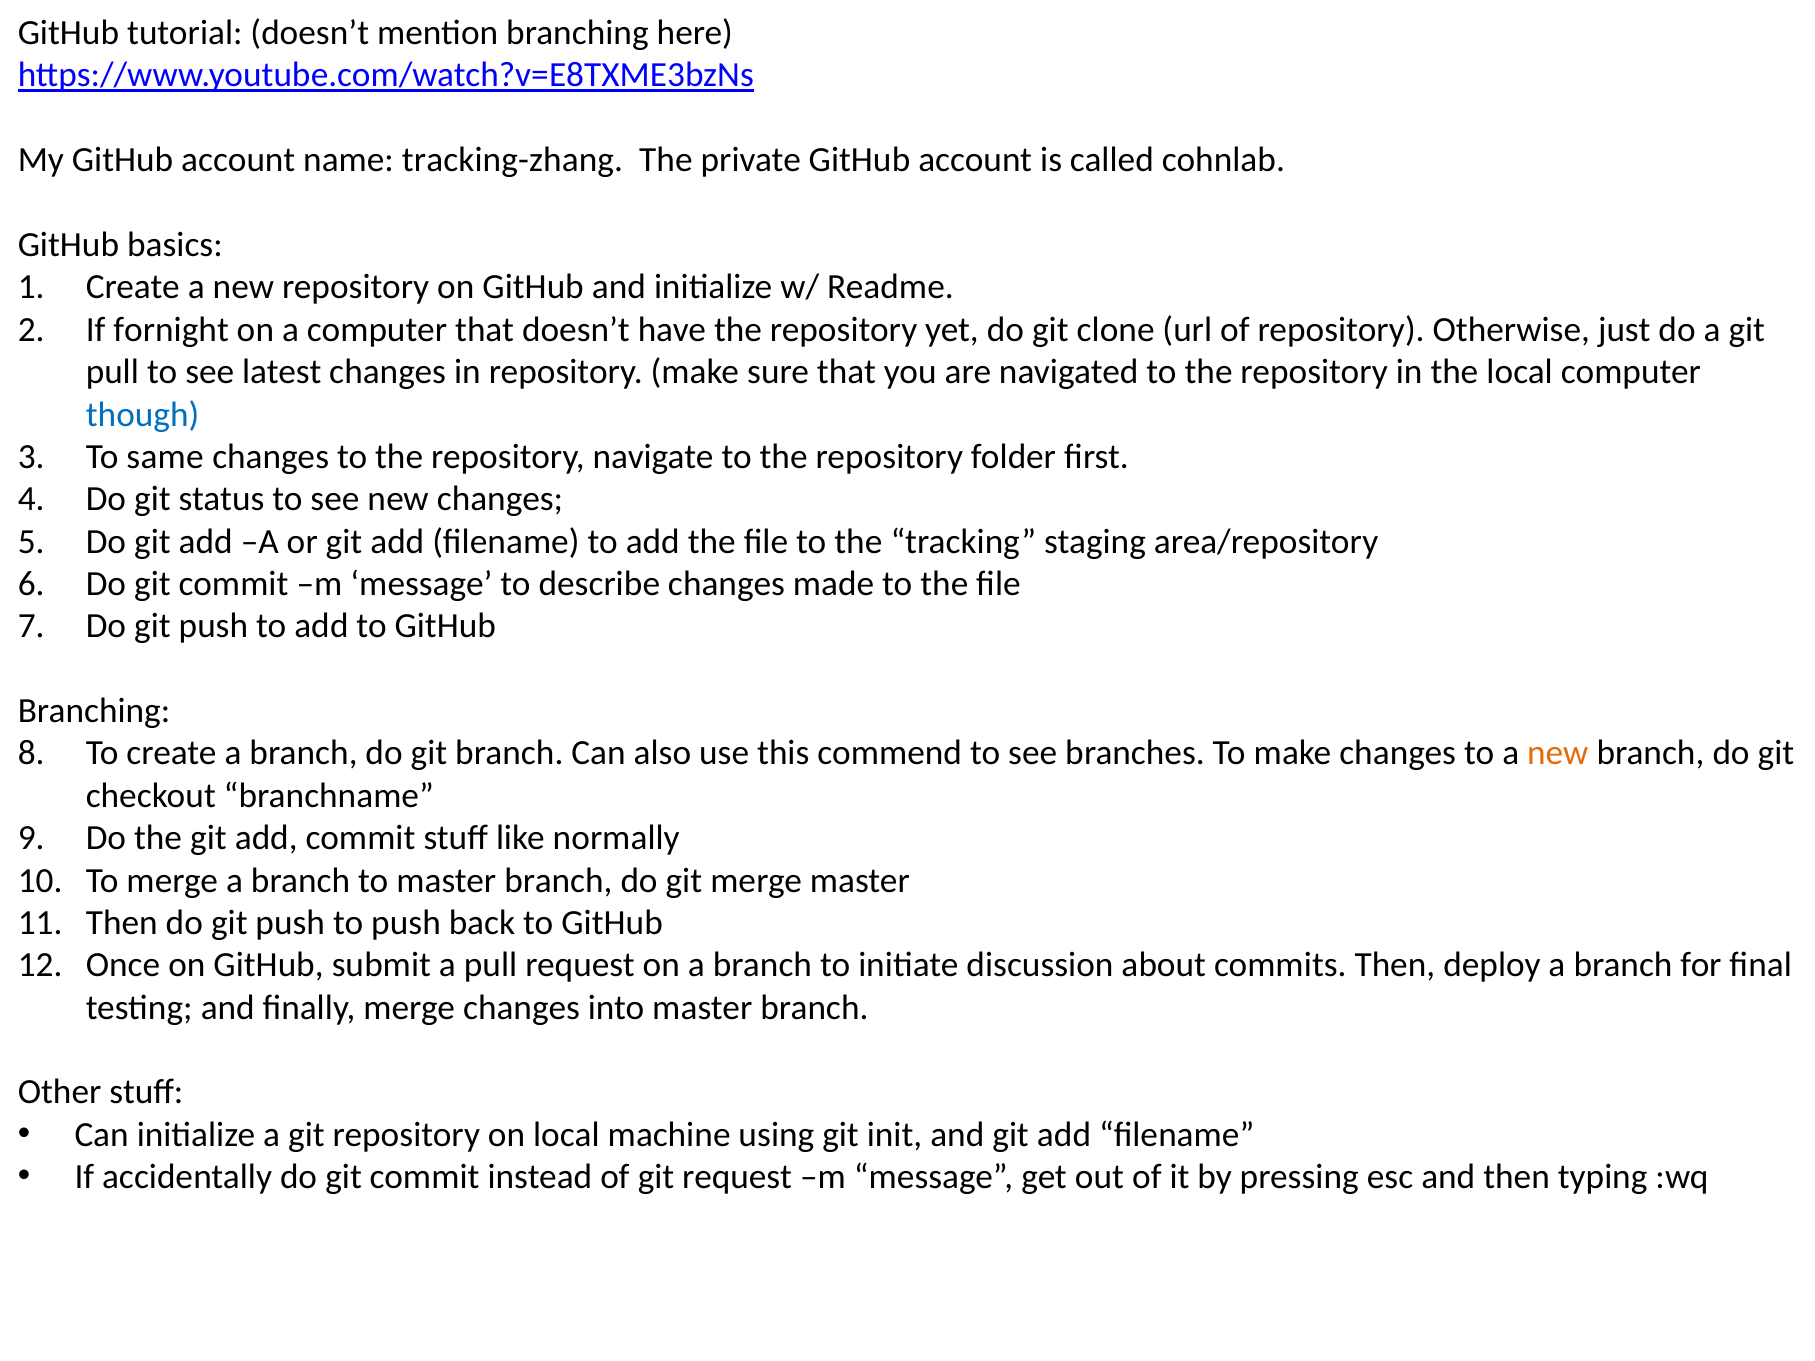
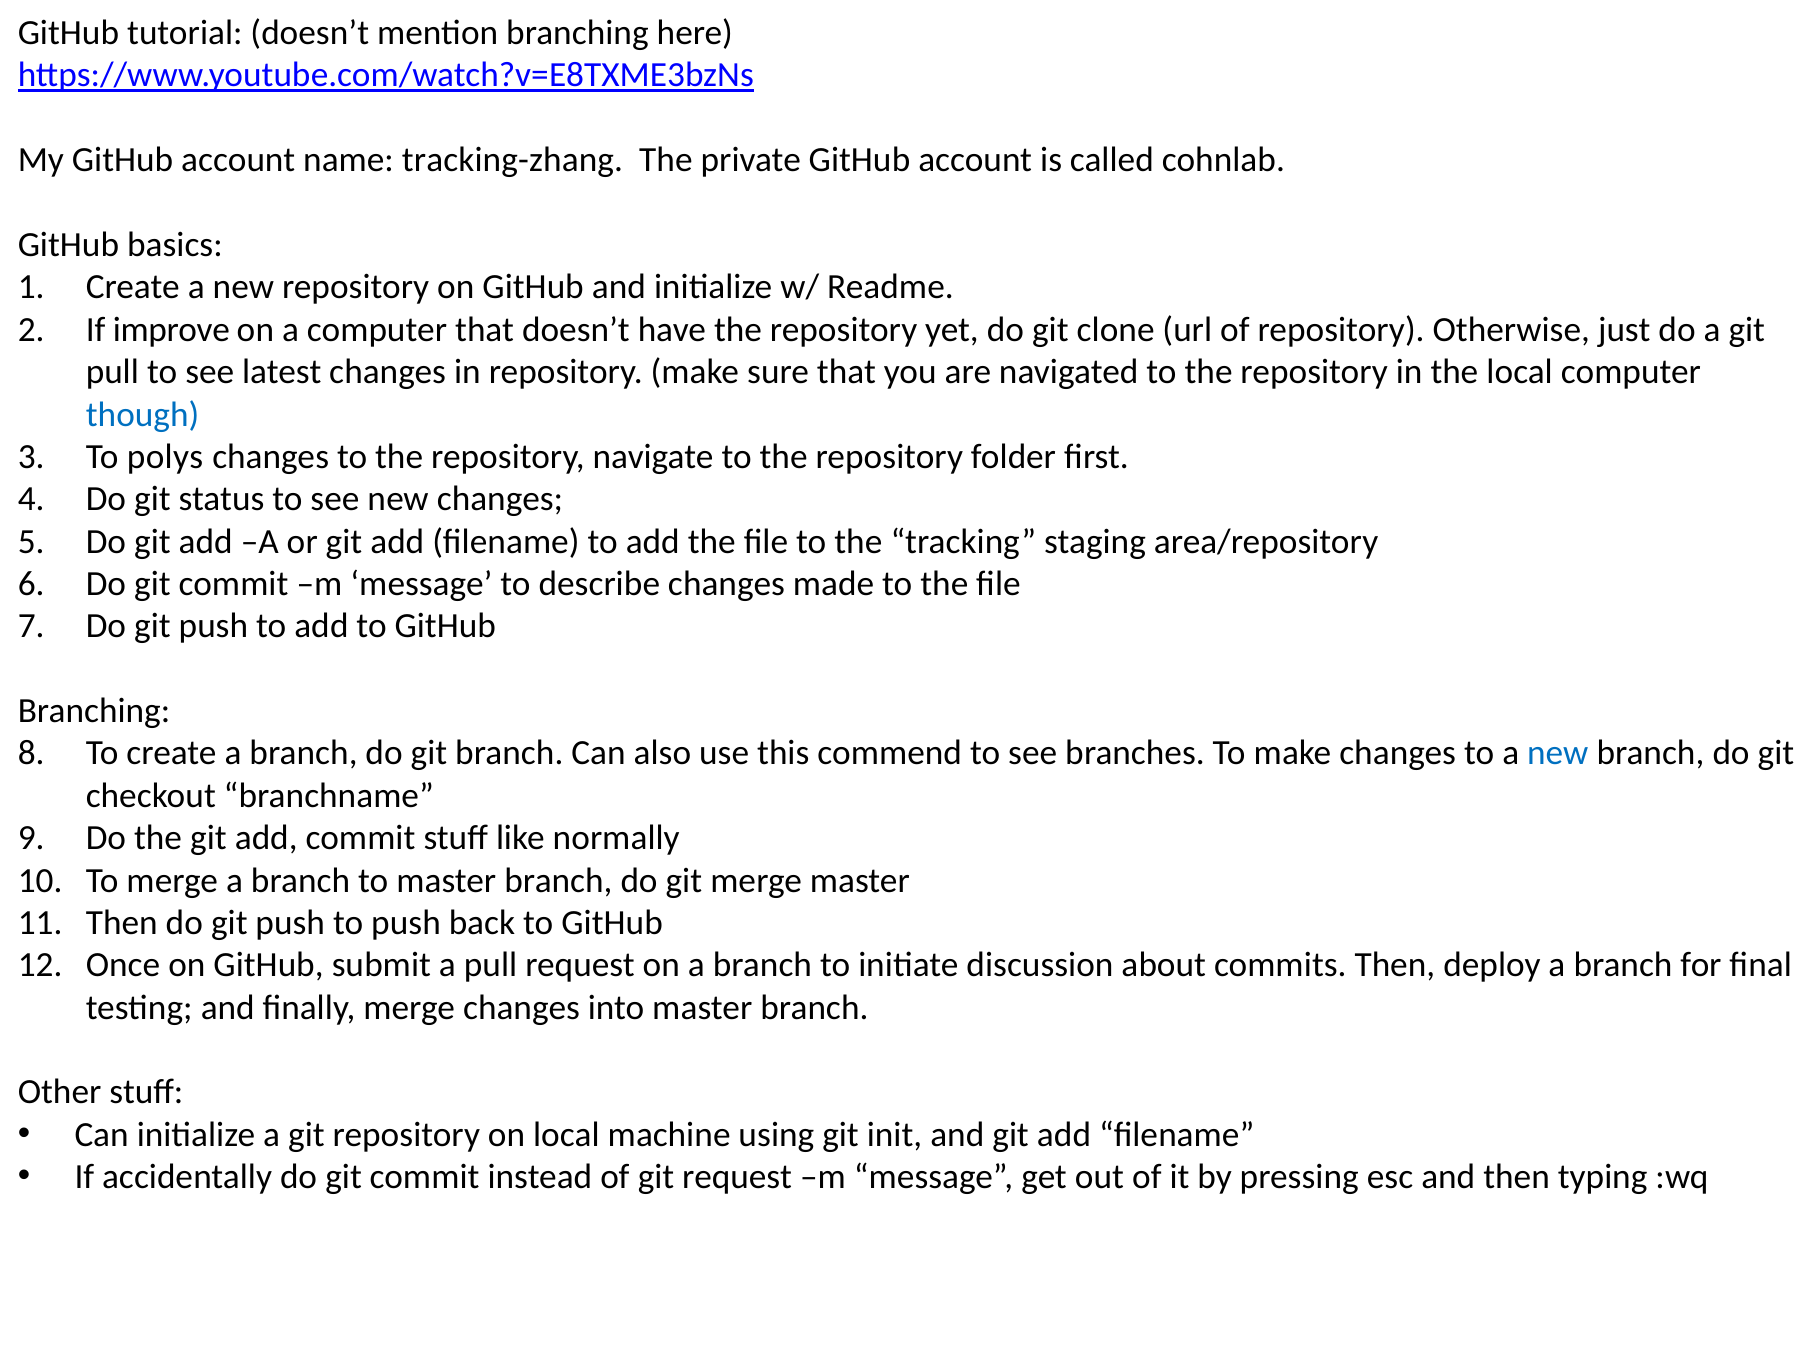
fornight: fornight -> improve
same: same -> polys
new at (1558, 753) colour: orange -> blue
